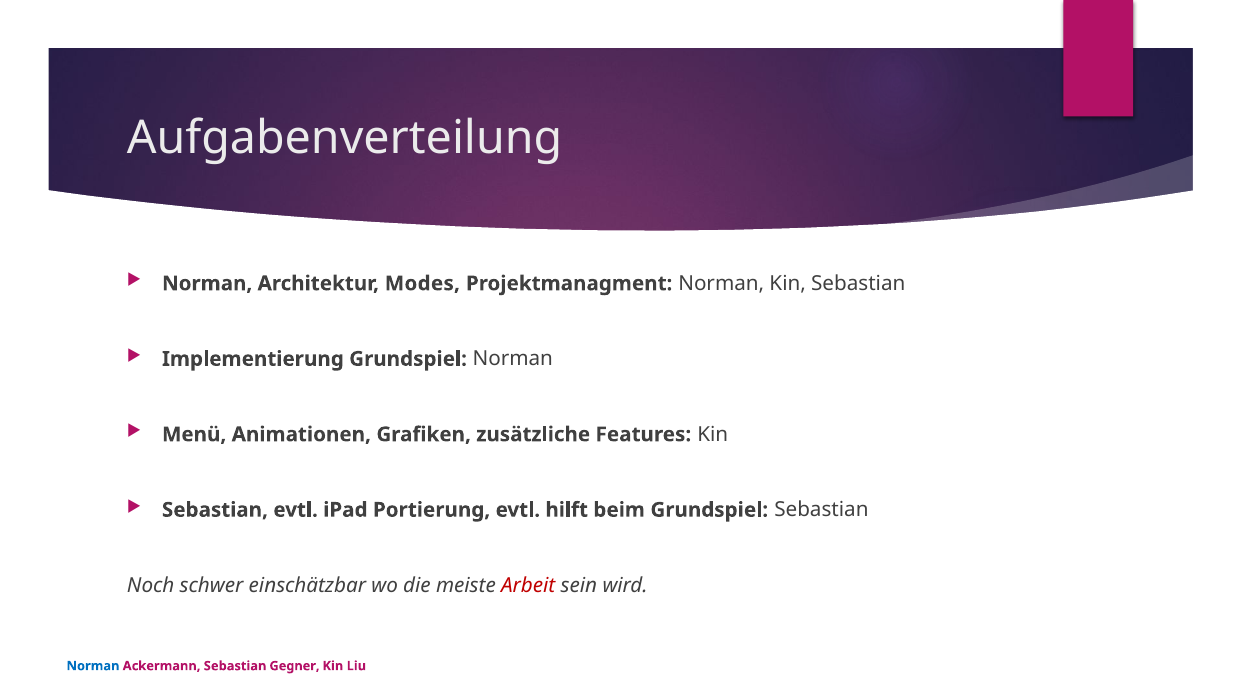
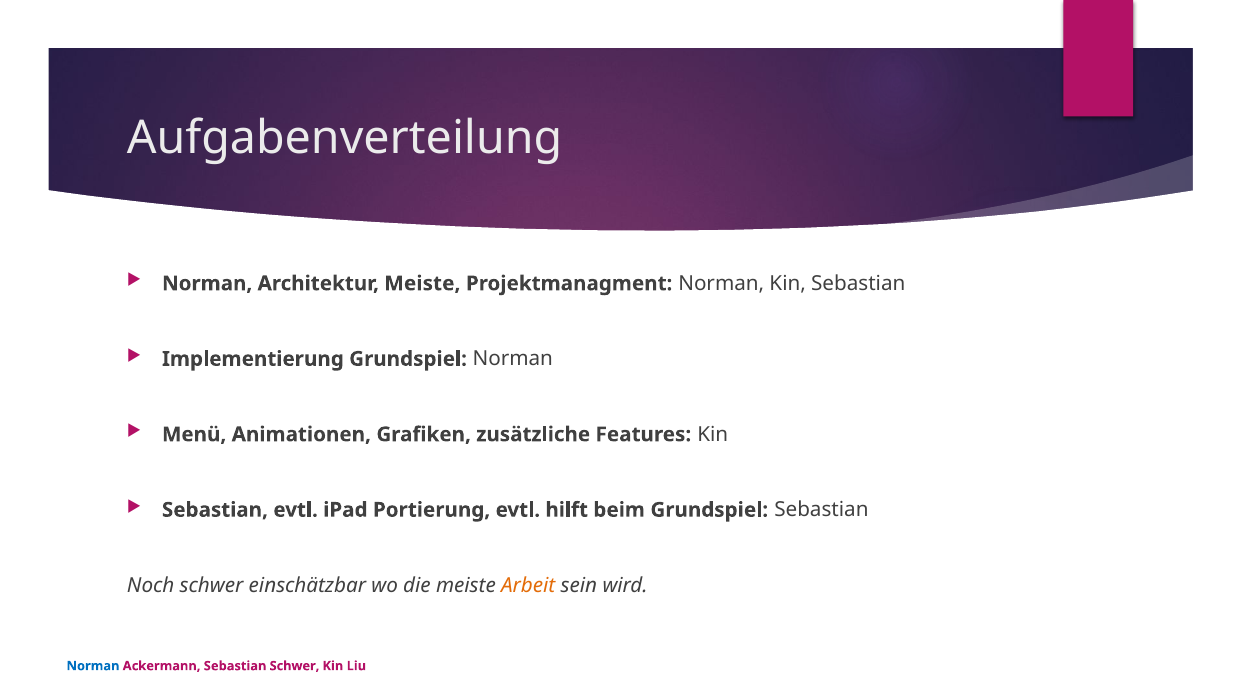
Architektur Modes: Modes -> Meiste
Arbeit colour: red -> orange
Sebastian Gegner: Gegner -> Schwer
